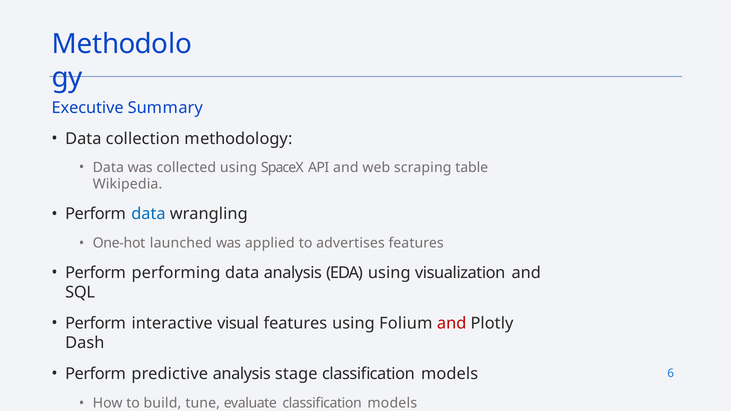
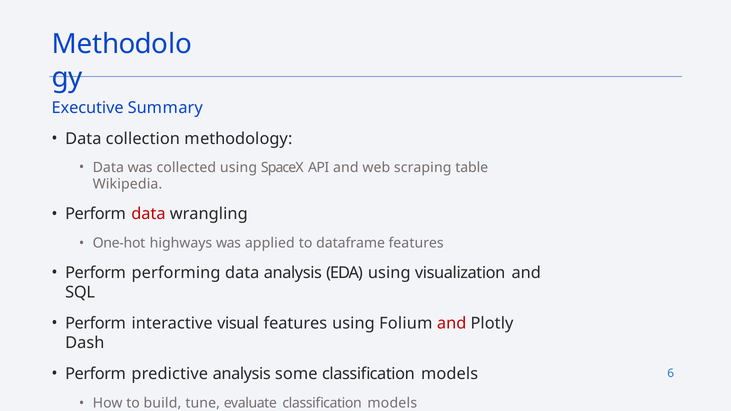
data at (148, 214) colour: blue -> red
launched: launched -> highways
advertises: advertises -> dataframe
stage: stage -> some
